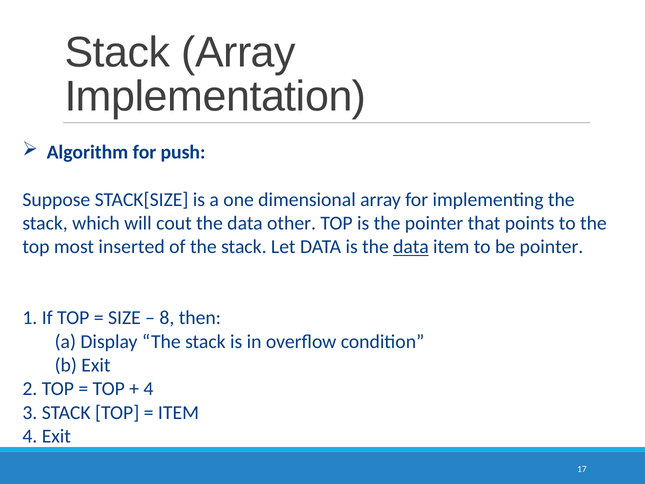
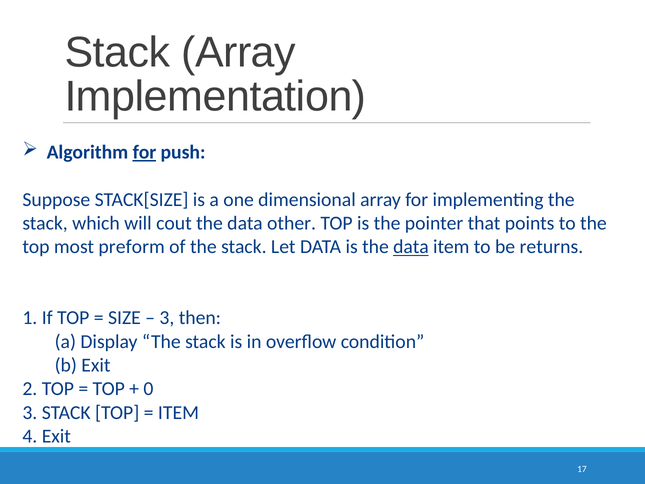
for at (144, 152) underline: none -> present
inserted: inserted -> preform
be pointer: pointer -> returns
8 at (167, 318): 8 -> 3
4 at (148, 389): 4 -> 0
